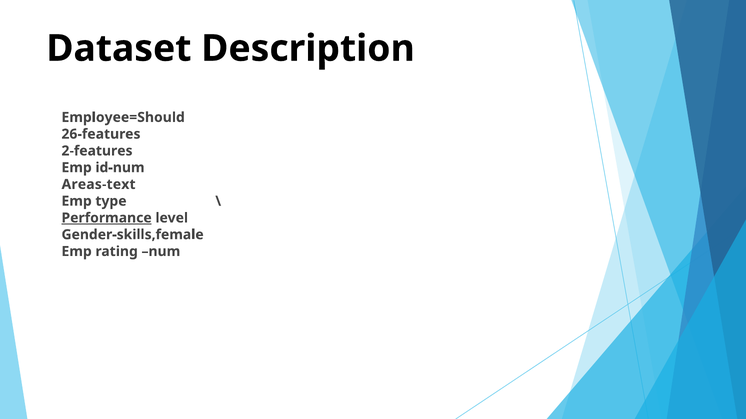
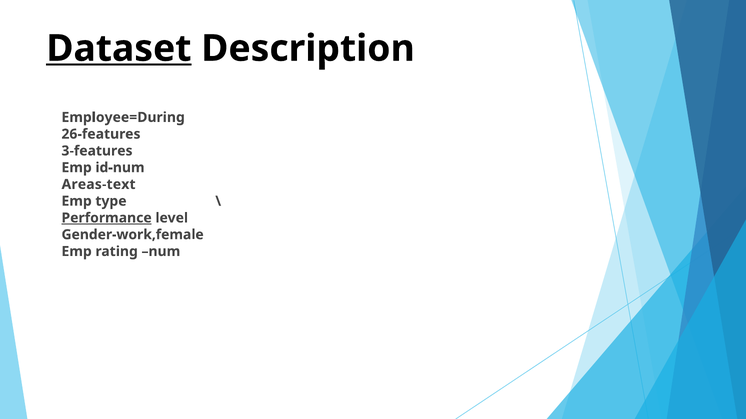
Dataset underline: none -> present
Employee=Should: Employee=Should -> Employee=During
2-features: 2-features -> 3-features
Gender-skills,female: Gender-skills,female -> Gender-work,female
